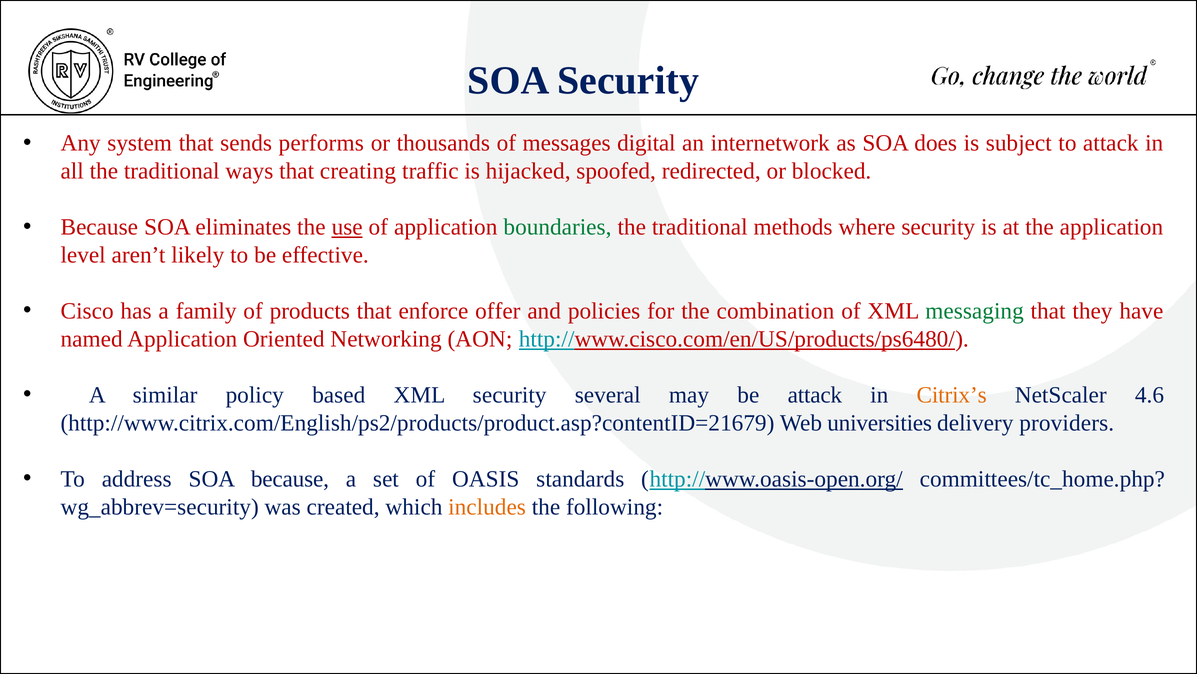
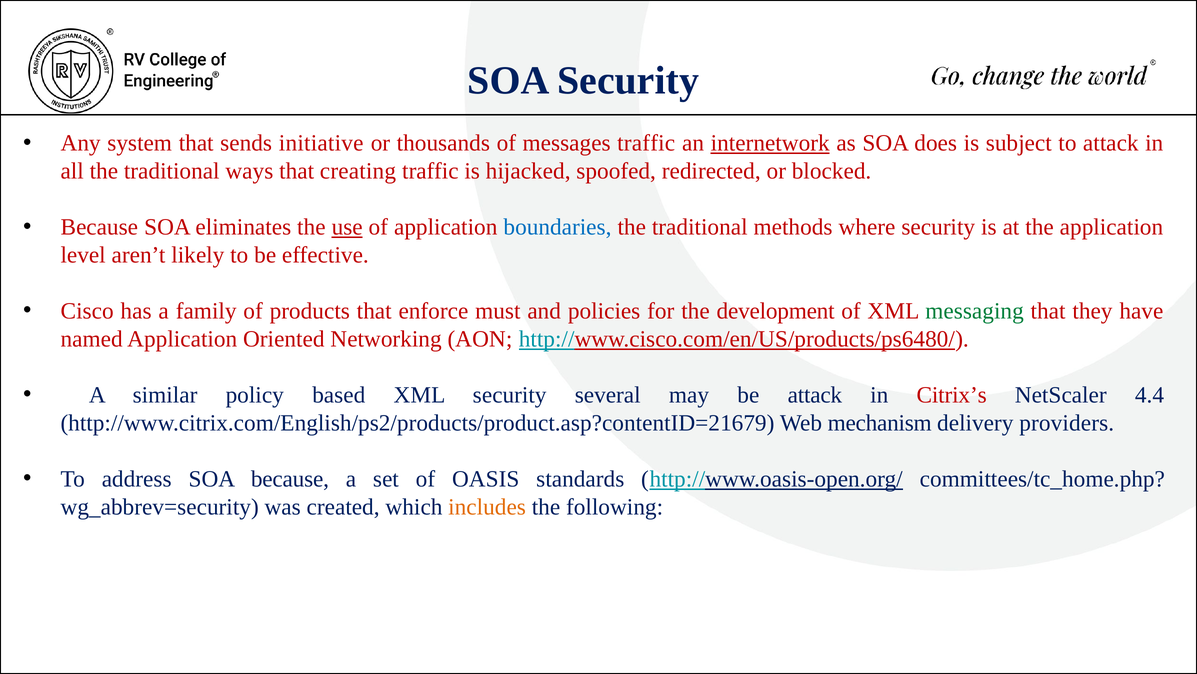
performs: performs -> initiative
messages digital: digital -> traffic
internetwork underline: none -> present
boundaries colour: green -> blue
offer: offer -> must
combination: combination -> development
Citrix’s colour: orange -> red
4.6: 4.6 -> 4.4
universities: universities -> mechanism
